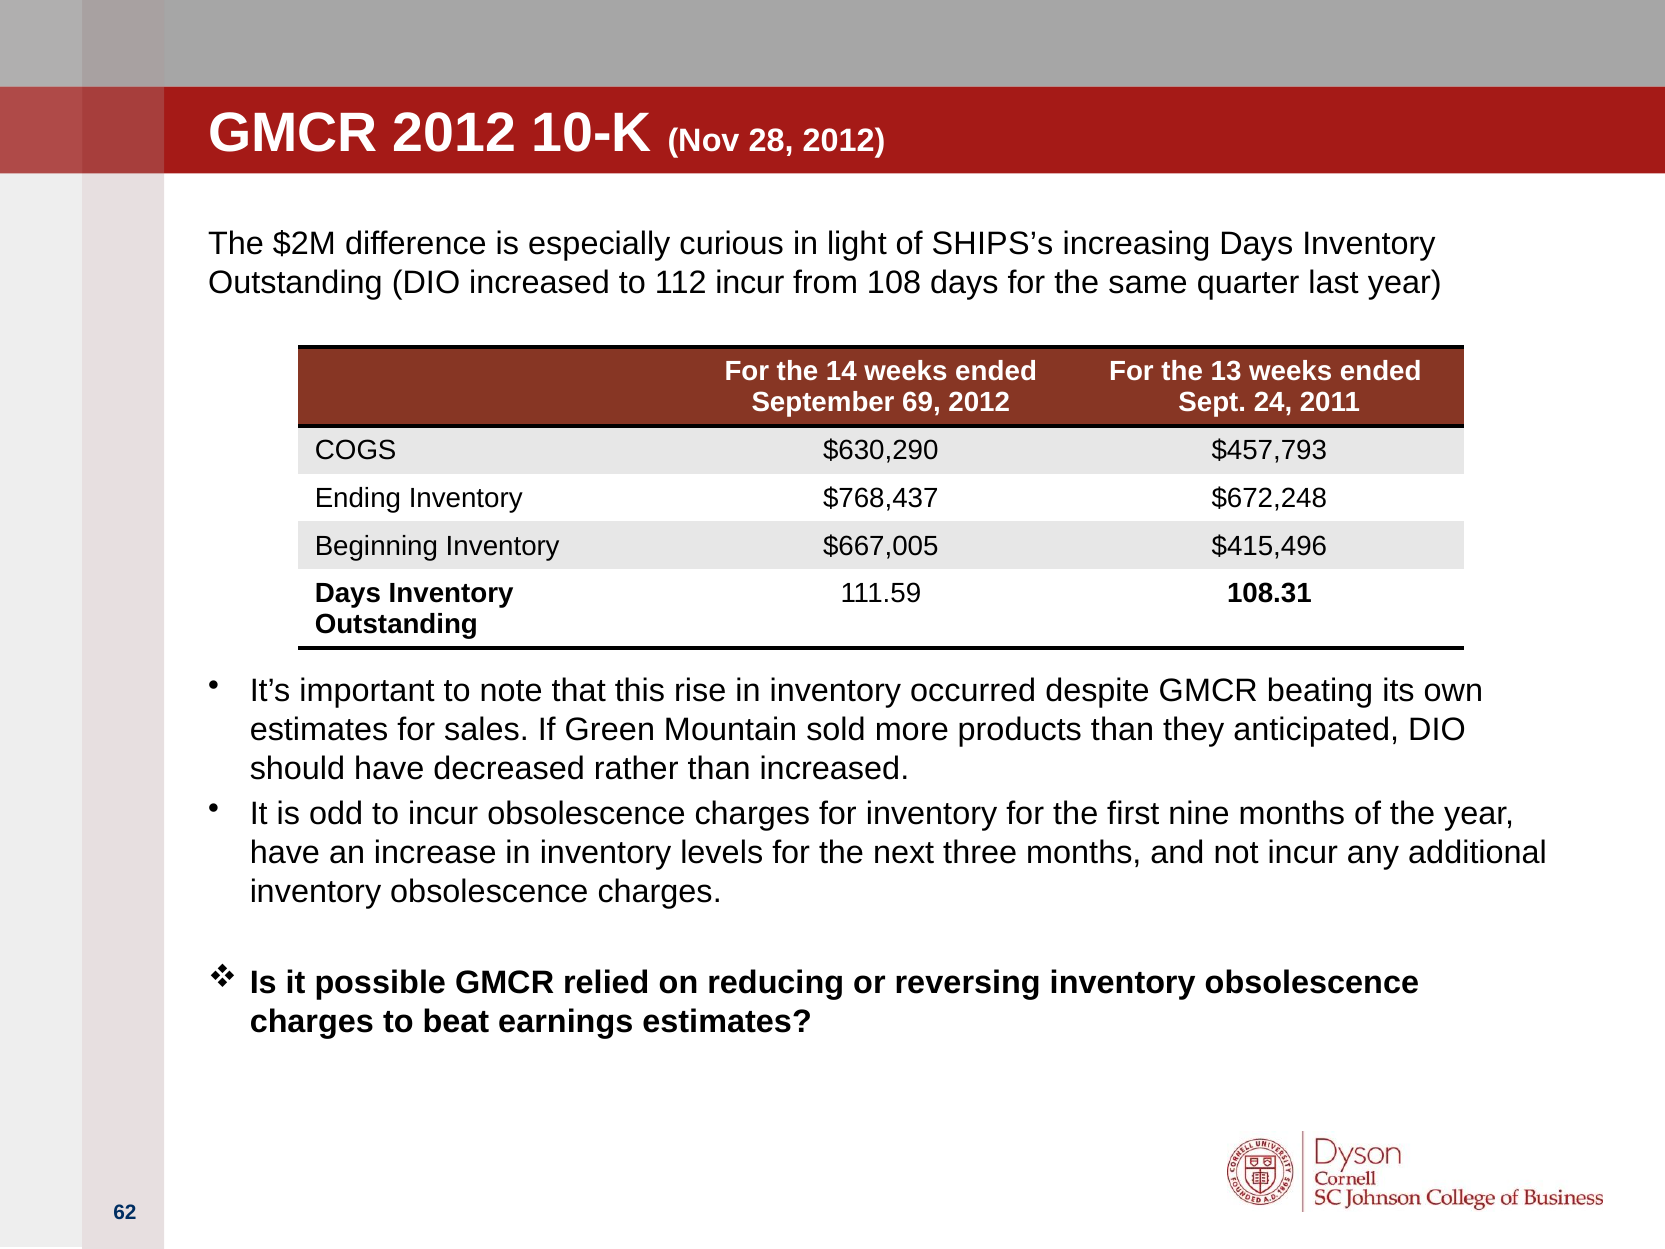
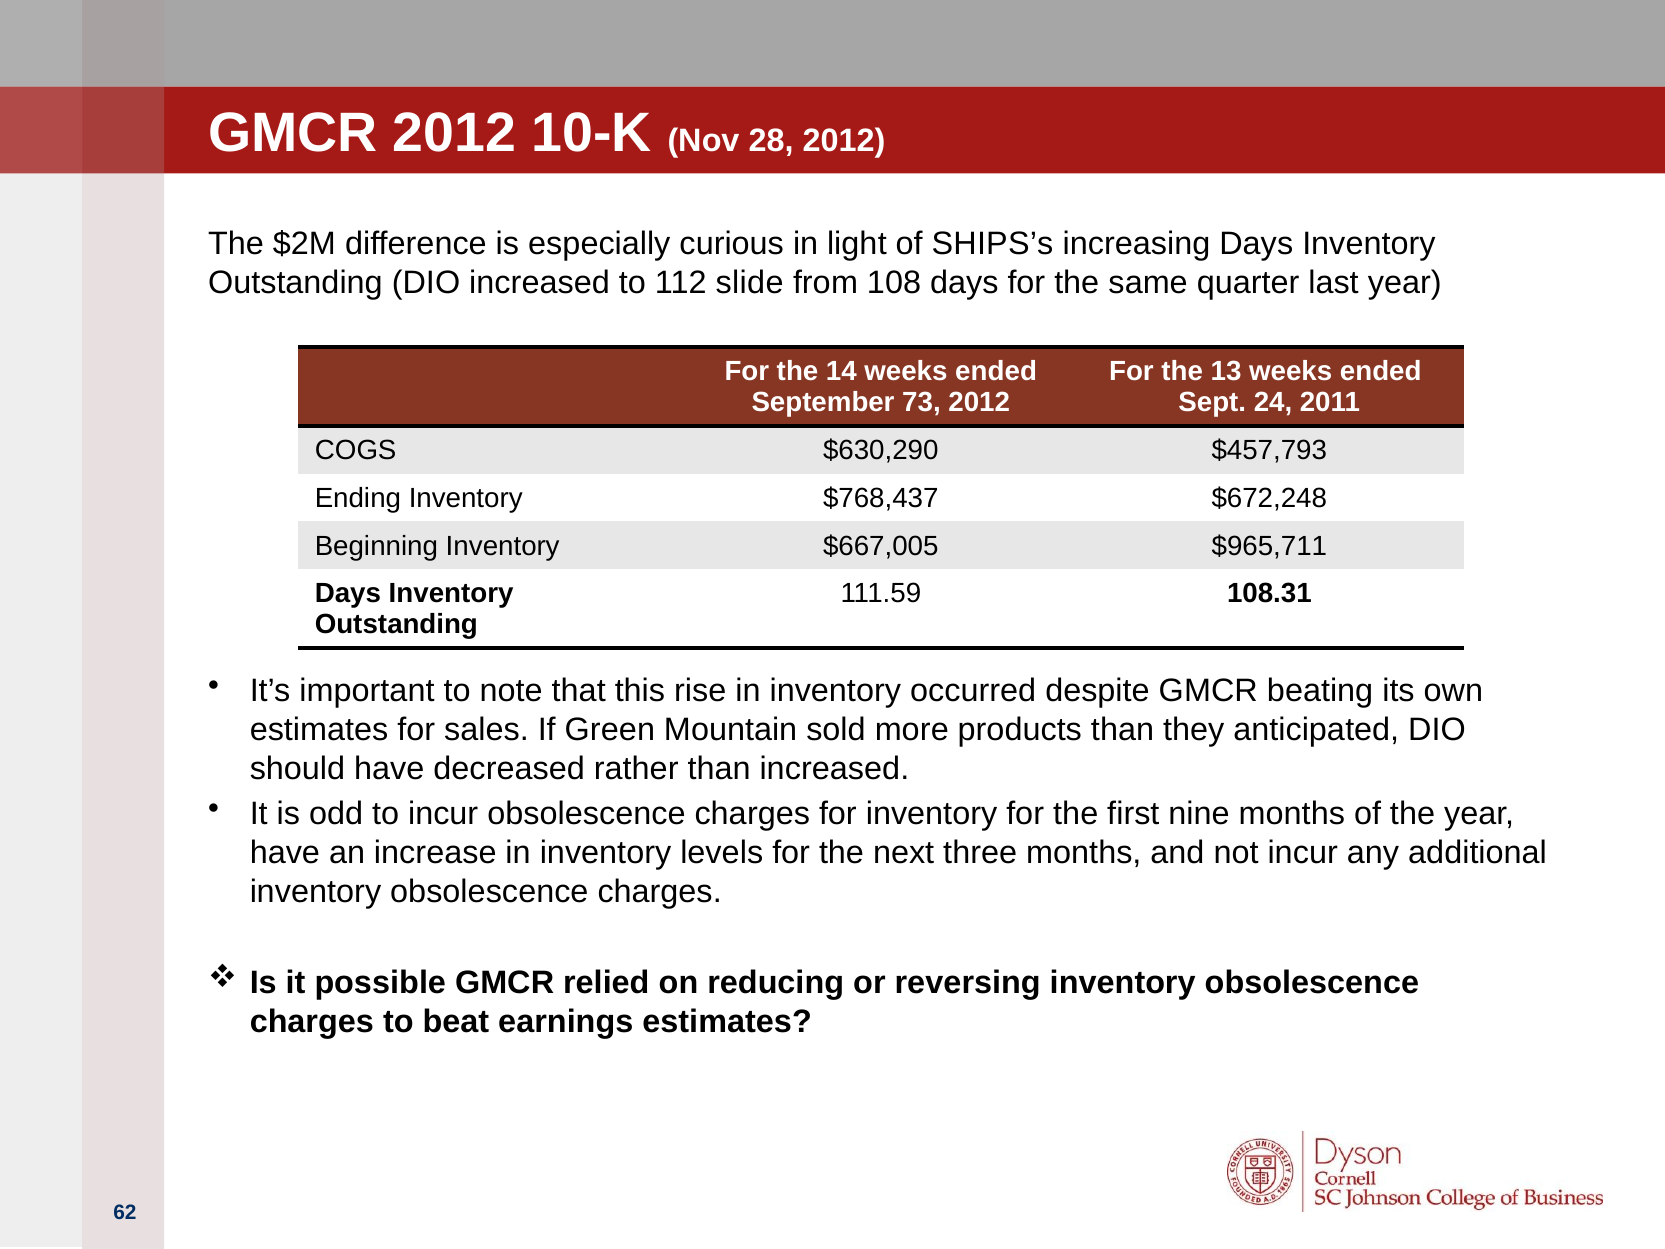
112 incur: incur -> slide
69: 69 -> 73
$415,496: $415,496 -> $965,711
